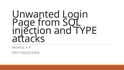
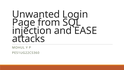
TYPE: TYPE -> EASE
